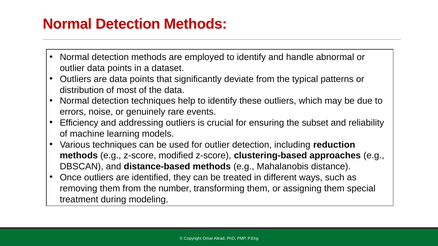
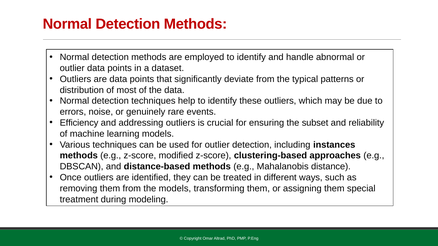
reduction: reduction -> instances
the number: number -> models
